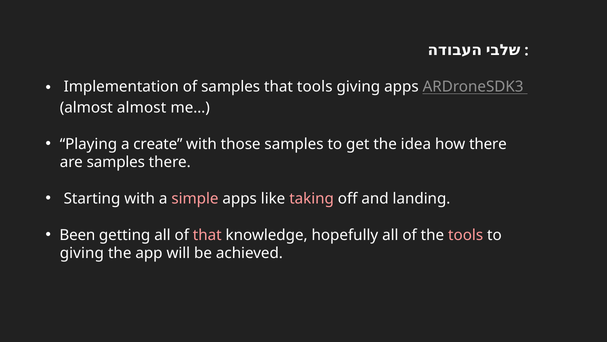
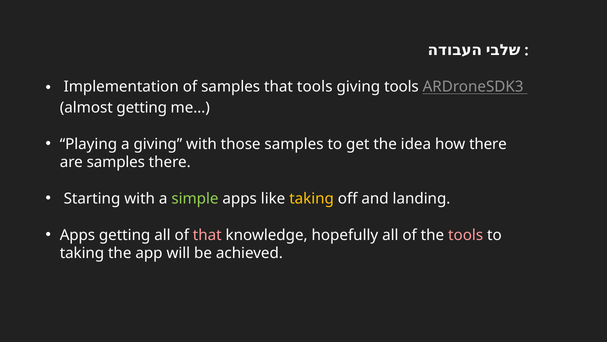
giving apps: apps -> tools
almost almost: almost -> getting
a create: create -> giving
simple colour: pink -> light green
taking at (312, 198) colour: pink -> yellow
Been at (77, 235): Been -> Apps
giving at (82, 253): giving -> taking
